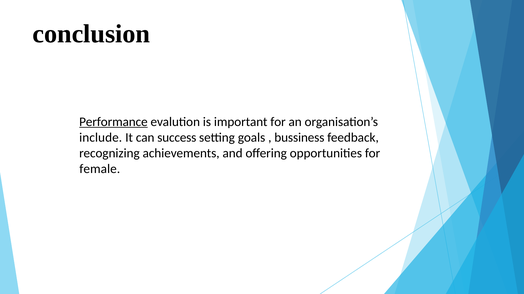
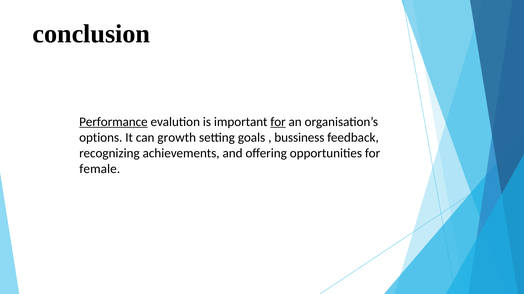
for at (278, 122) underline: none -> present
include: include -> options
success: success -> growth
